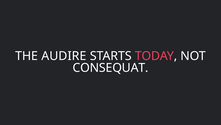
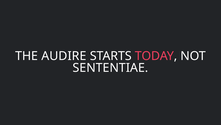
CONSEQUAT: CONSEQUAT -> SENTENTIAE
